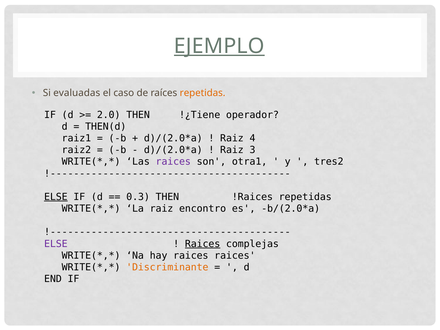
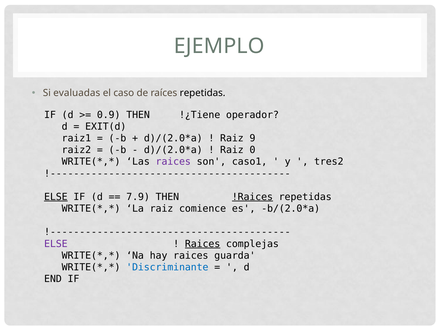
EJEMPLO underline: present -> none
repetidas at (203, 93) colour: orange -> black
2.0: 2.0 -> 0.9
THEN(d: THEN(d -> EXIT(d
4: 4 -> 9
3: 3 -> 0
otra1: otra1 -> caso1
0.3: 0.3 -> 7.9
!Raices underline: none -> present
encontro: encontro -> comience
raices raices: raices -> guarda
Discriminante colour: orange -> blue
